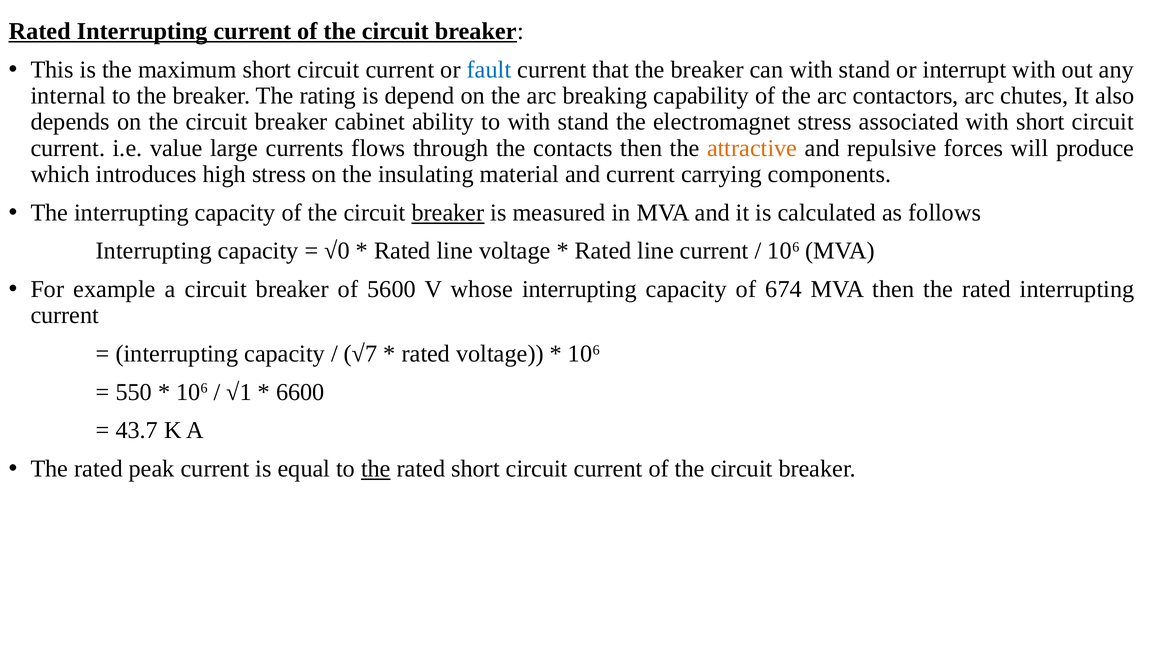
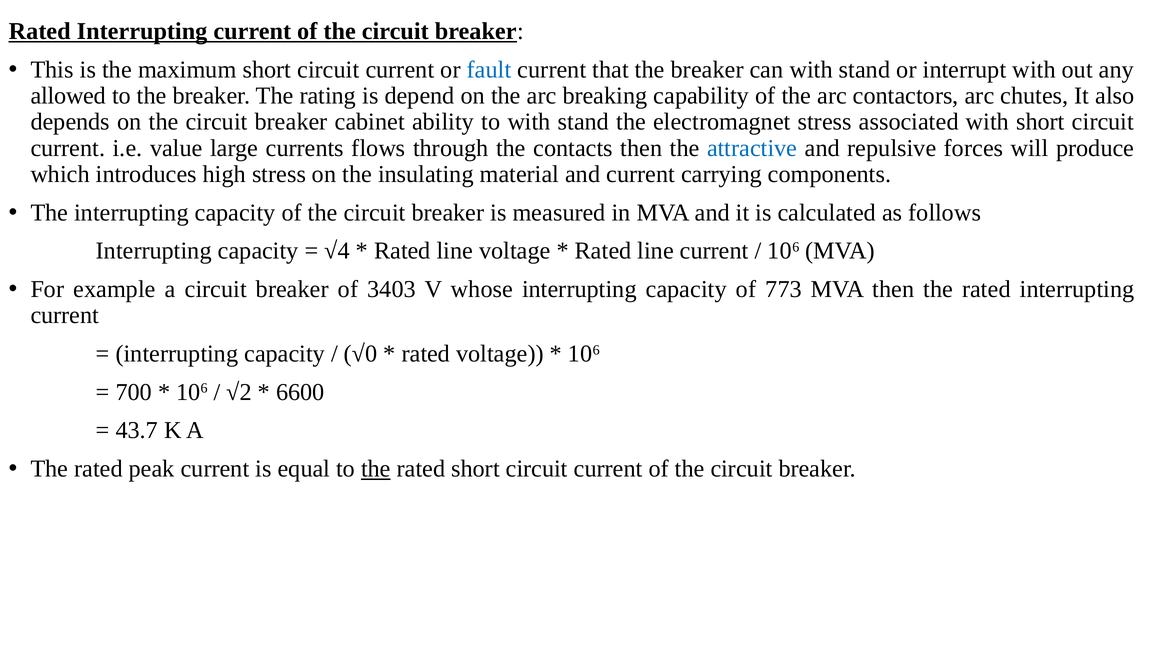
internal: internal -> allowed
attractive colour: orange -> blue
breaker at (448, 213) underline: present -> none
√0: √0 -> √4
5600: 5600 -> 3403
674: 674 -> 773
√7: √7 -> √0
550: 550 -> 700
√1: √1 -> √2
